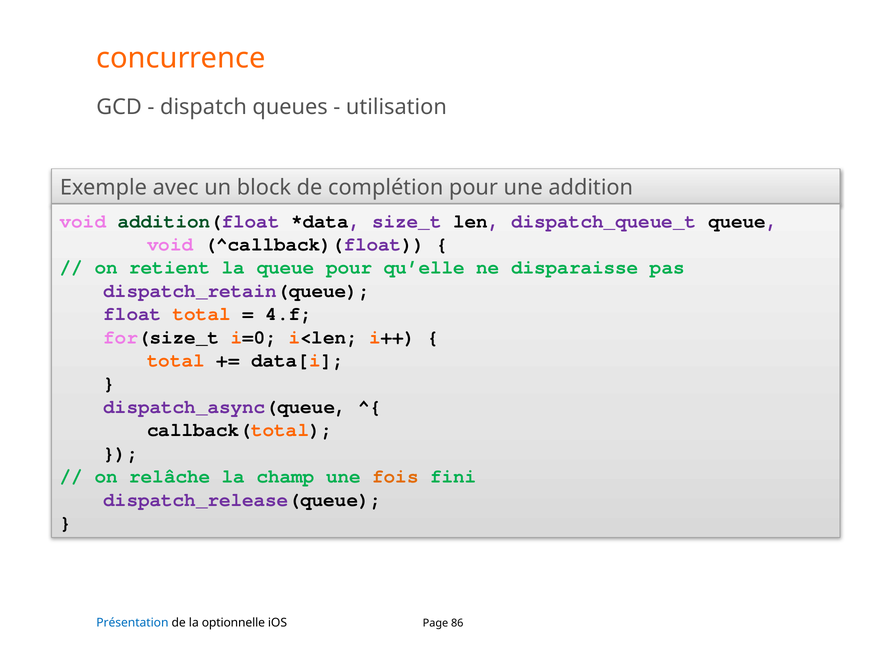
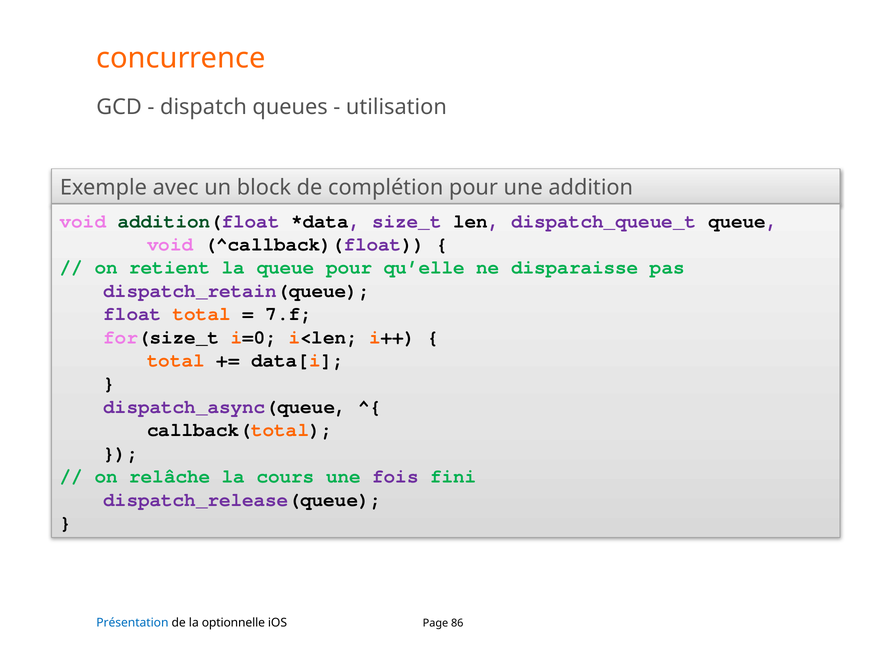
4.f: 4.f -> 7.f
champ: champ -> cours
fois colour: orange -> purple
